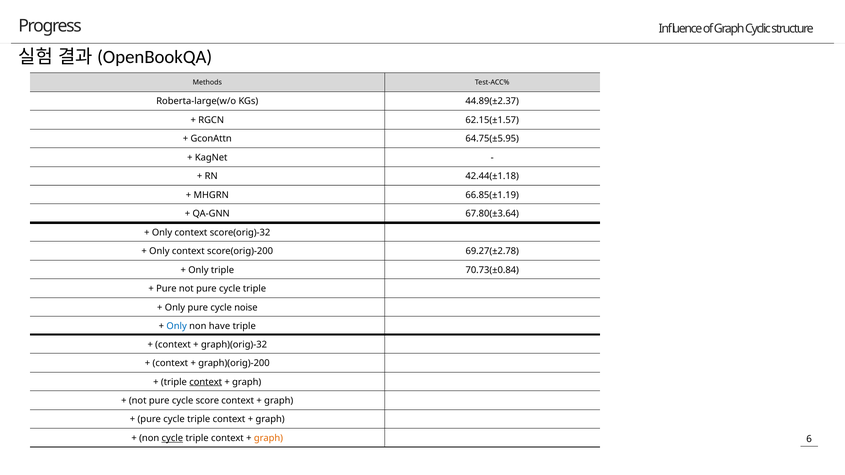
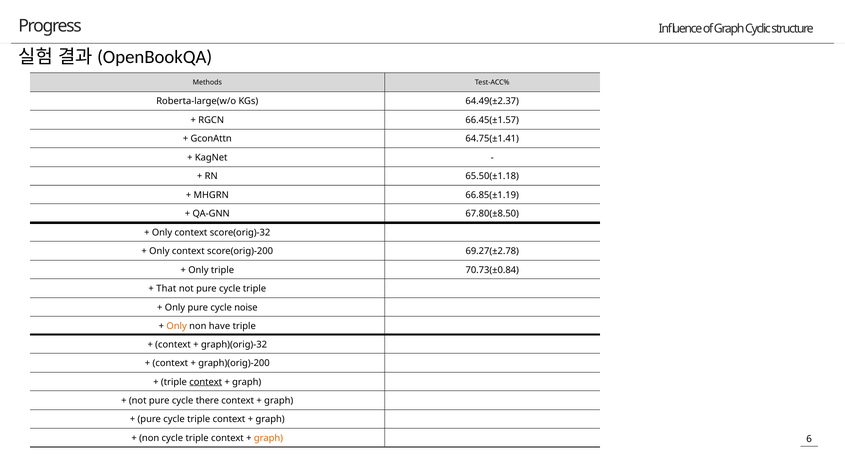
44.89(±2.37: 44.89(±2.37 -> 64.49(±2.37
62.15(±1.57: 62.15(±1.57 -> 66.45(±1.57
64.75(±5.95: 64.75(±5.95 -> 64.75(±1.41
42.44(±1.18: 42.44(±1.18 -> 65.50(±1.18
67.80(±3.64: 67.80(±3.64 -> 67.80(±8.50
Pure at (166, 289): Pure -> That
Only at (177, 326) colour: blue -> orange
score: score -> there
cycle at (172, 438) underline: present -> none
